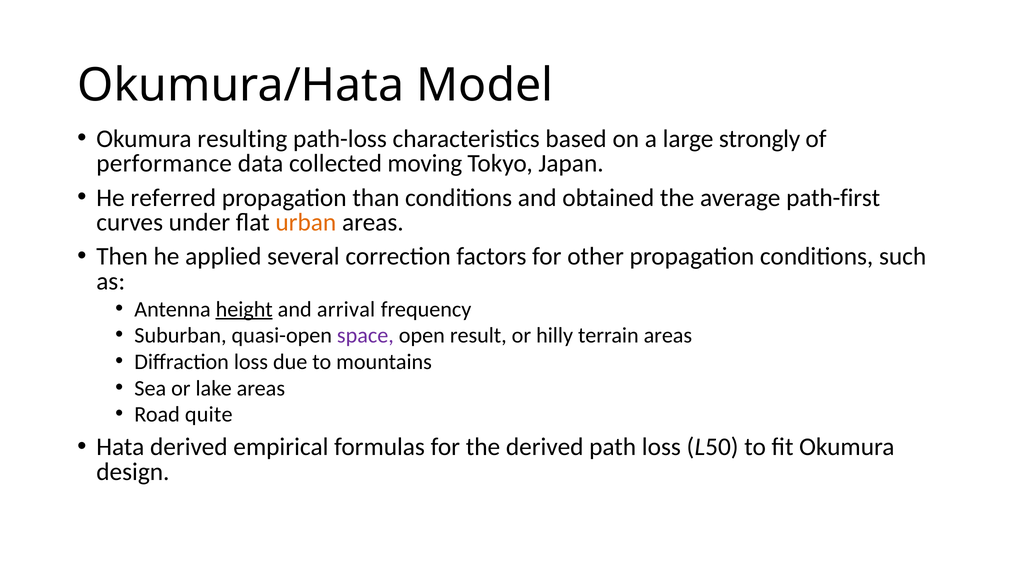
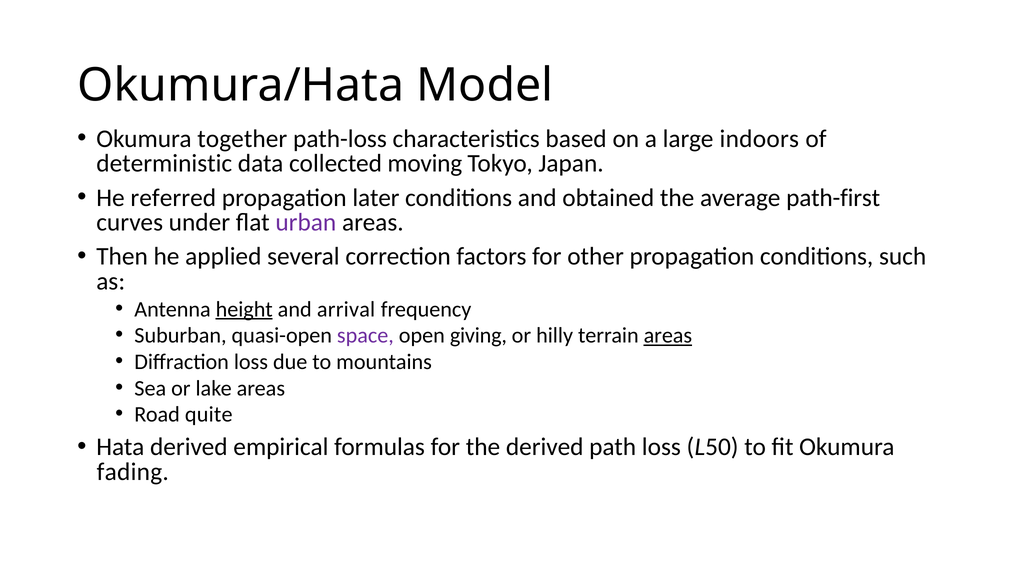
resulting: resulting -> together
strongly: strongly -> indoors
performance: performance -> deterministic
than: than -> later
urban colour: orange -> purple
result: result -> giving
areas at (668, 335) underline: none -> present
design: design -> fading
